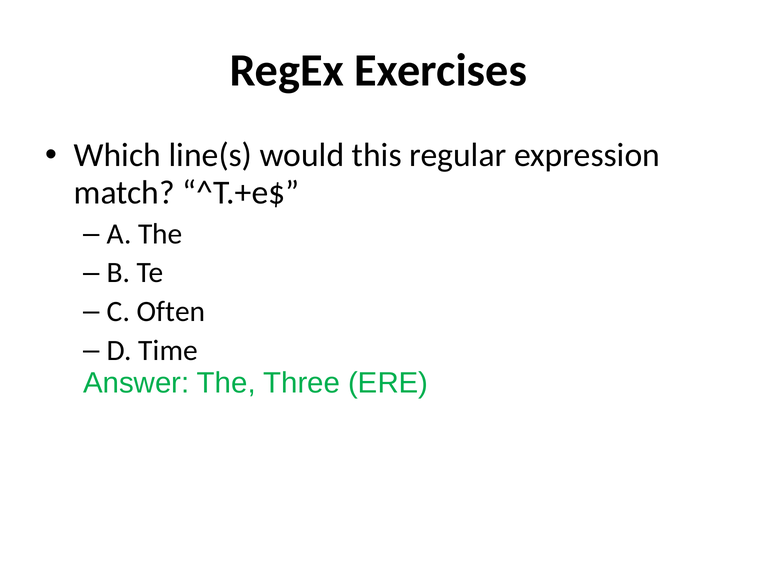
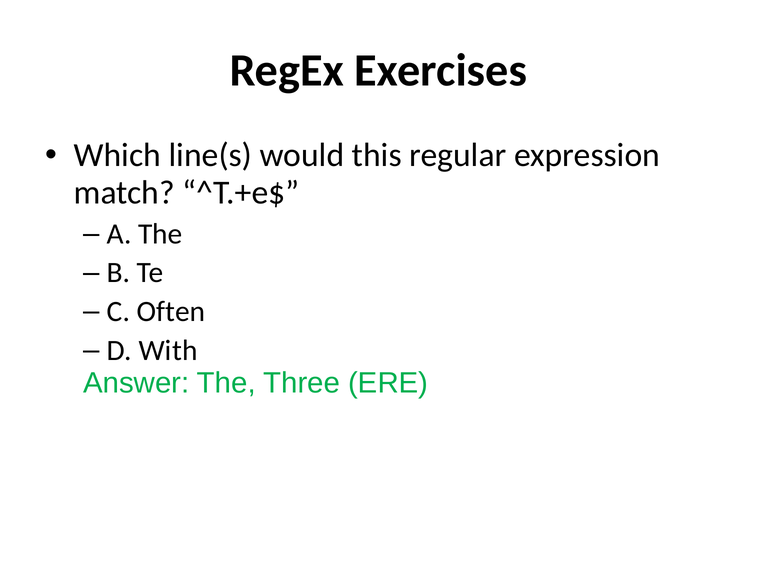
Time: Time -> With
